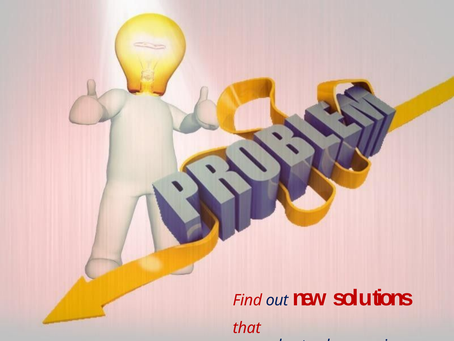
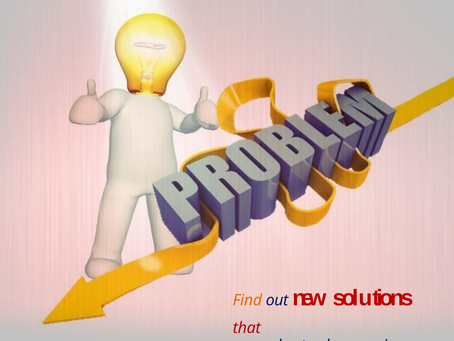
Find colour: red -> orange
